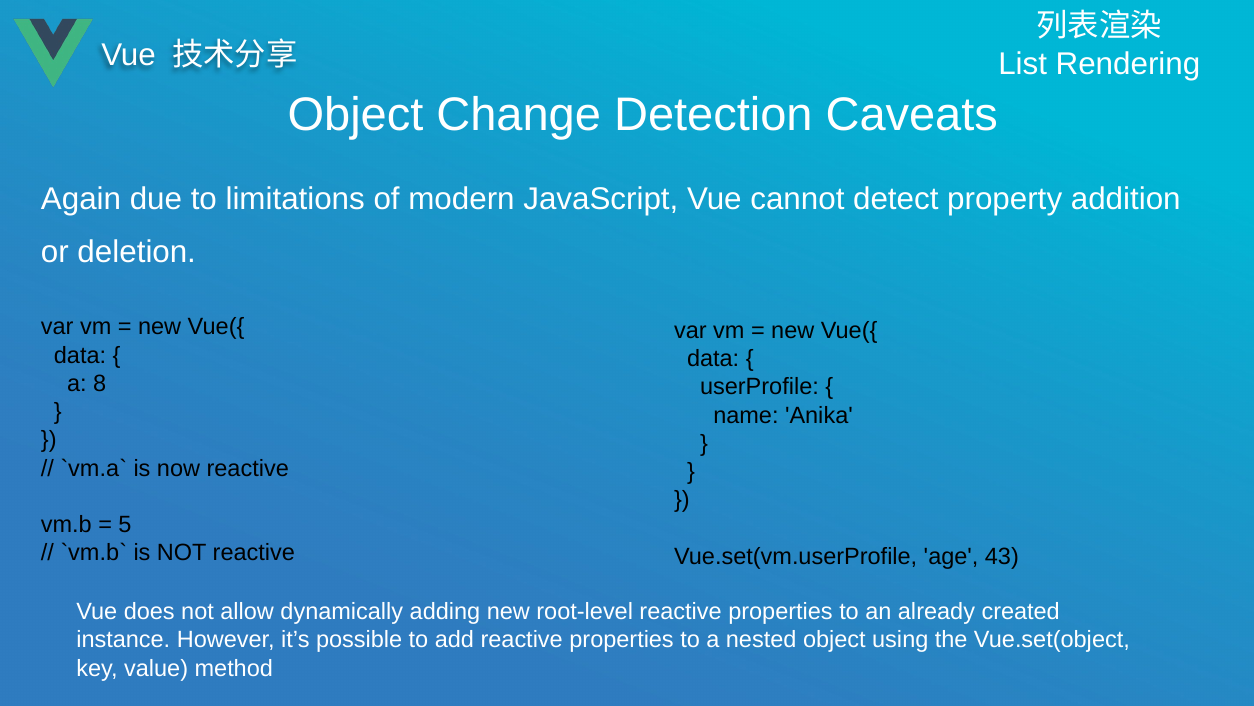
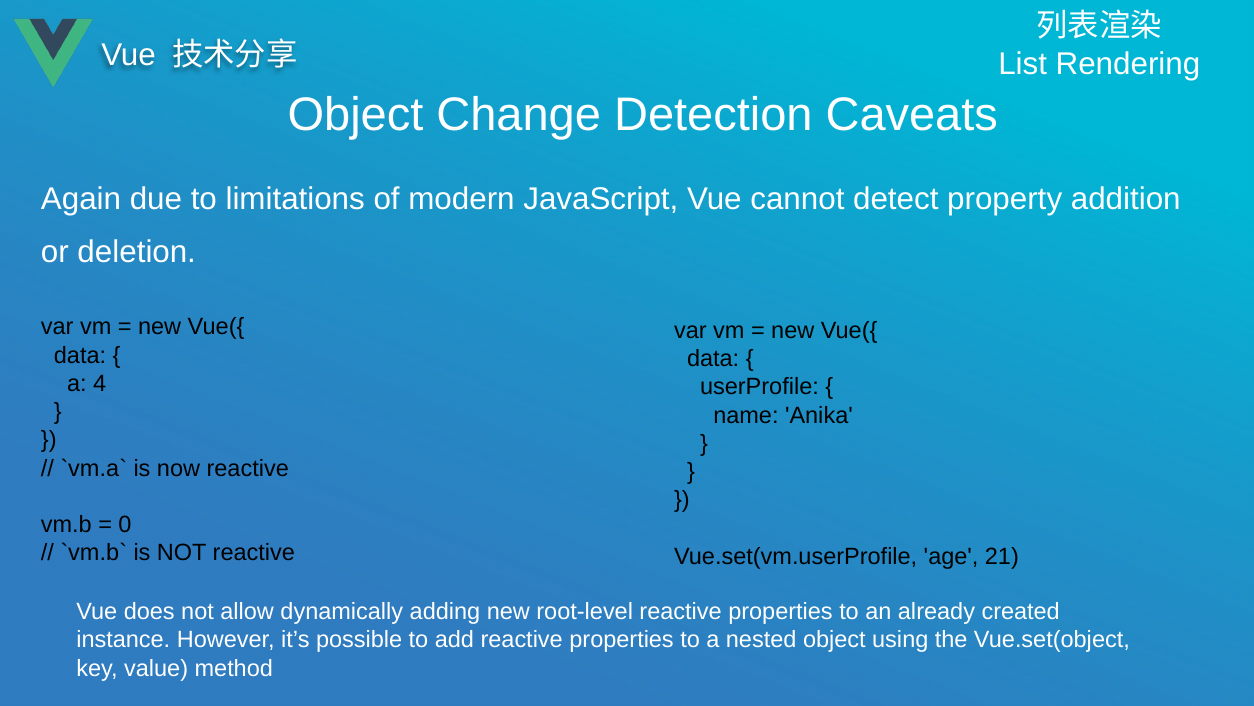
8: 8 -> 4
5: 5 -> 0
43: 43 -> 21
